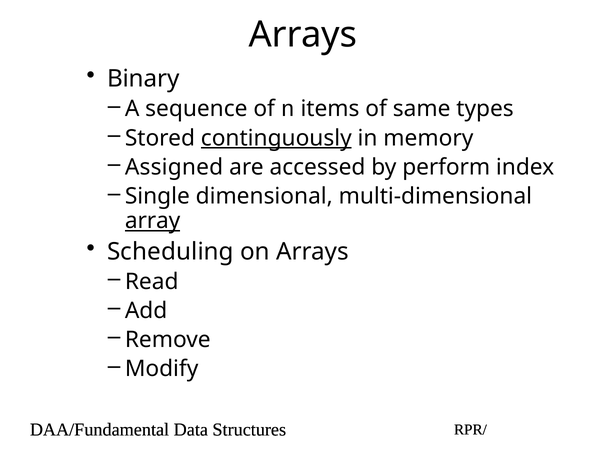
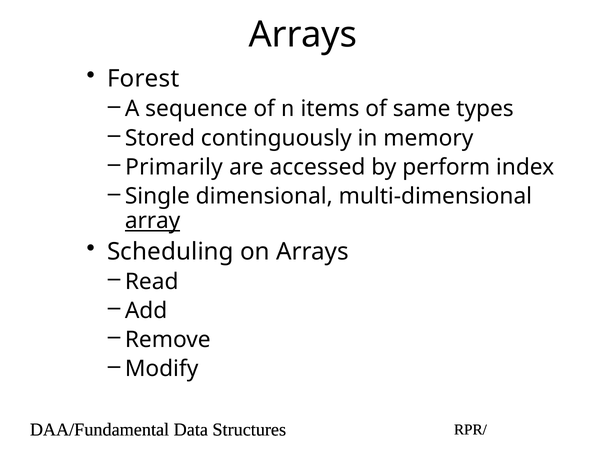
Binary: Binary -> Forest
continguously underline: present -> none
Assigned: Assigned -> Primarily
